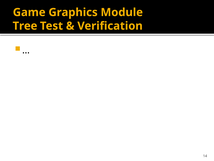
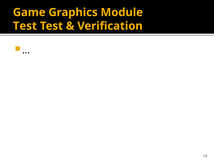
Tree at (25, 26): Tree -> Test
